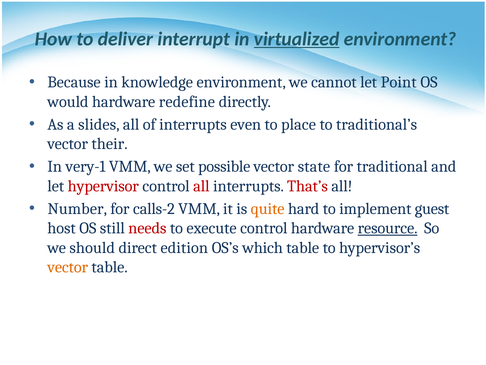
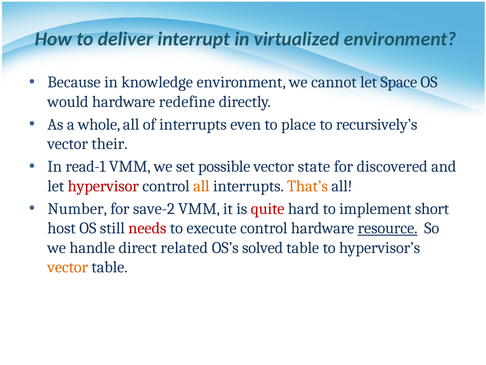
virtualized underline: present -> none
Point: Point -> Space
slides: slides -> whole
traditional’s: traditional’s -> recursively’s
very-1: very-1 -> read-1
traditional: traditional -> discovered
all at (201, 186) colour: red -> orange
That’s colour: red -> orange
calls-2: calls-2 -> save-2
quite colour: orange -> red
guest: guest -> short
should: should -> handle
edition: edition -> related
which: which -> solved
